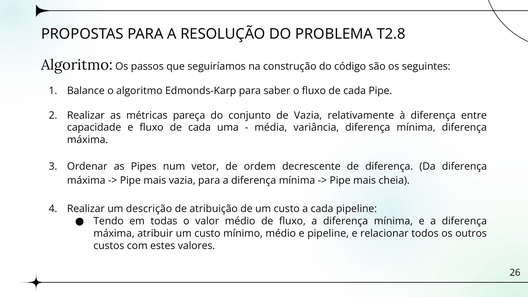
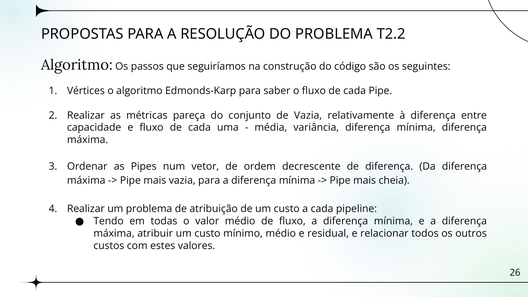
T2.8: T2.8 -> T2.2
Balance: Balance -> Vértices
um descrição: descrição -> problema
e pipeline: pipeline -> residual
